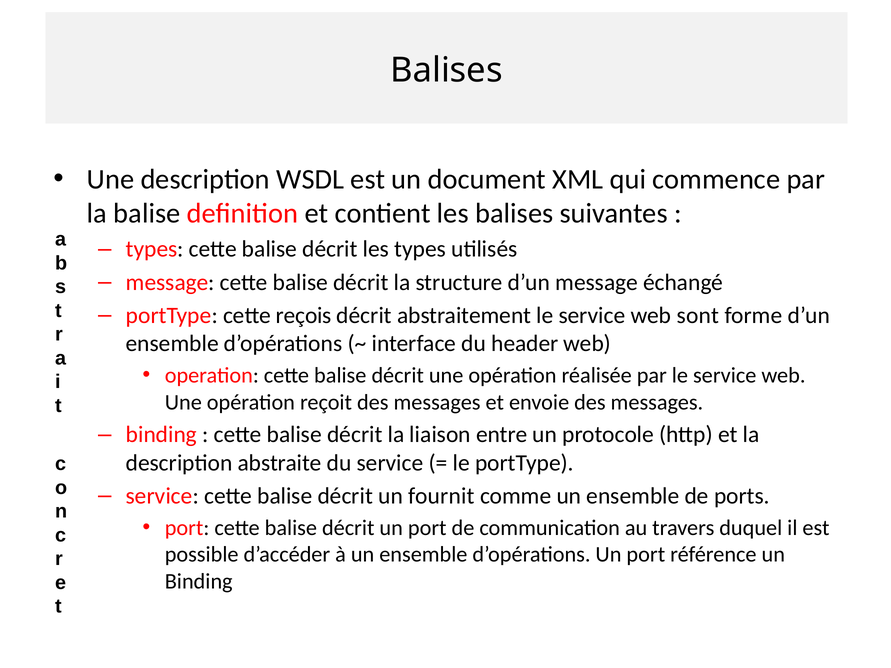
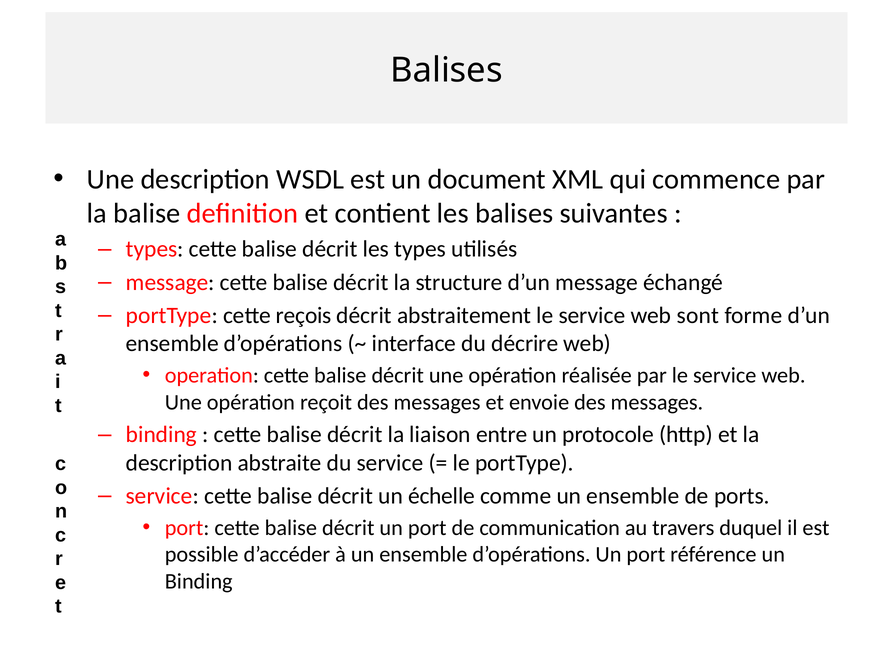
header: header -> décrire
fournit: fournit -> échelle
